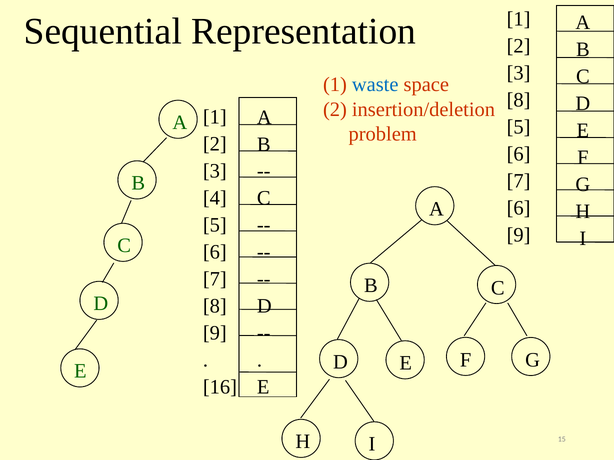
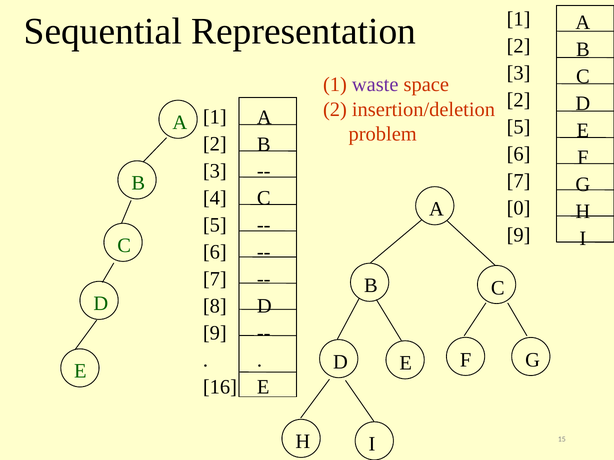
waste colour: blue -> purple
8 at (519, 100): 8 -> 2
6 at (519, 208): 6 -> 0
